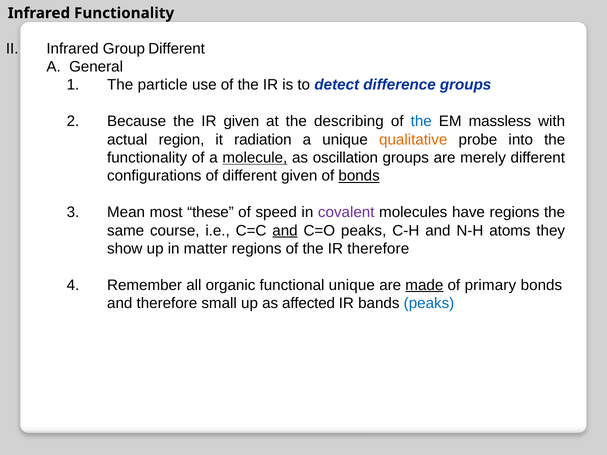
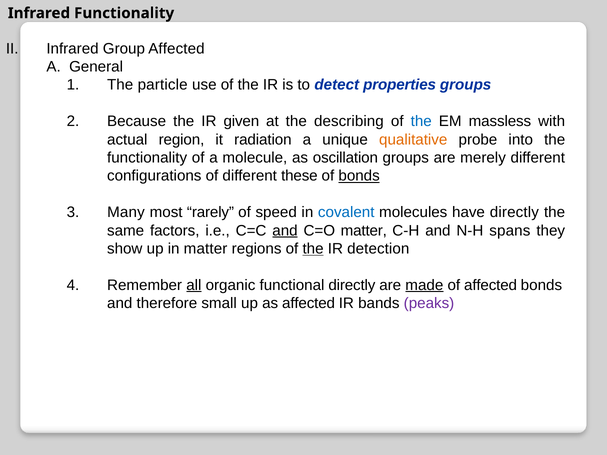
Group Different: Different -> Affected
difference: difference -> properties
molecule underline: present -> none
different given: given -> these
Mean: Mean -> Many
these: these -> rarely
covalent colour: purple -> blue
have regions: regions -> directly
course: course -> factors
C=O peaks: peaks -> matter
atoms: atoms -> spans
the at (313, 249) underline: none -> present
IR therefore: therefore -> detection
all underline: none -> present
functional unique: unique -> directly
of primary: primary -> affected
peaks at (429, 303) colour: blue -> purple
